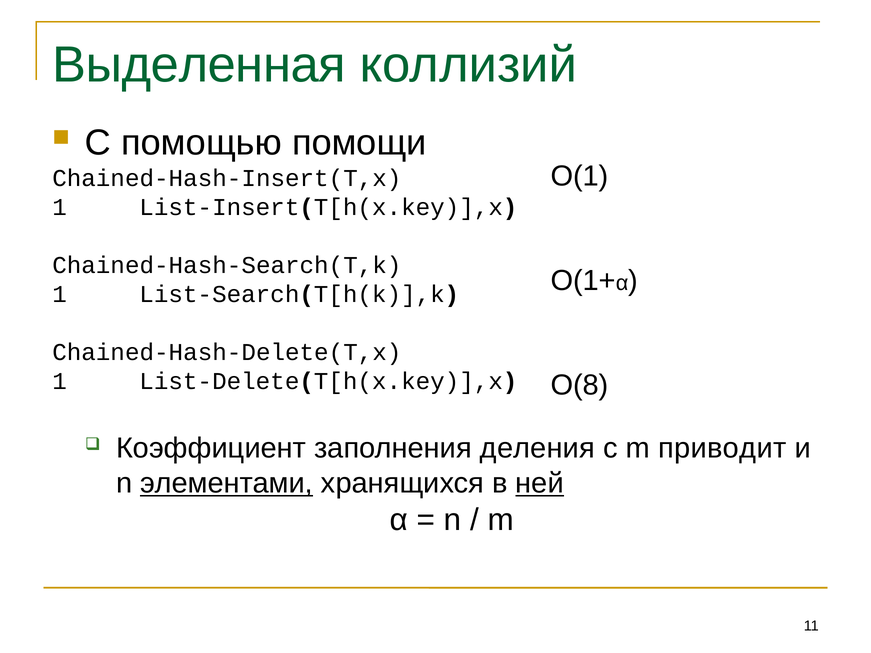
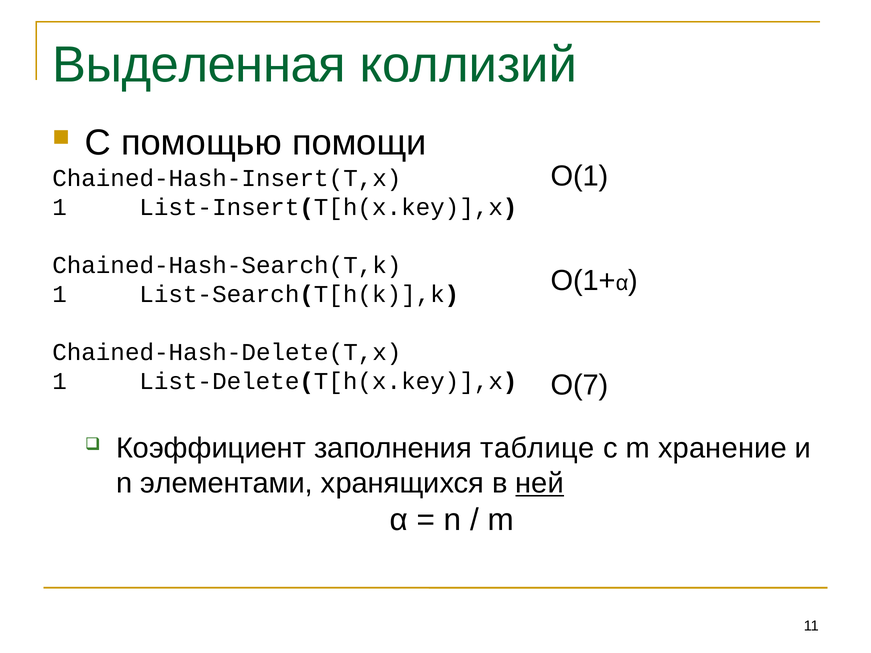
O(8: O(8 -> O(7
деления: деления -> таблице
приводит: приводит -> хранение
элементами underline: present -> none
